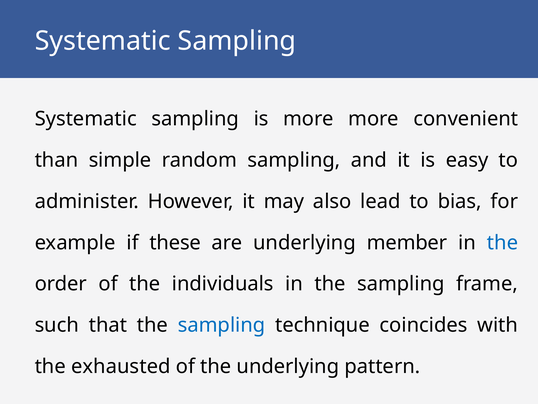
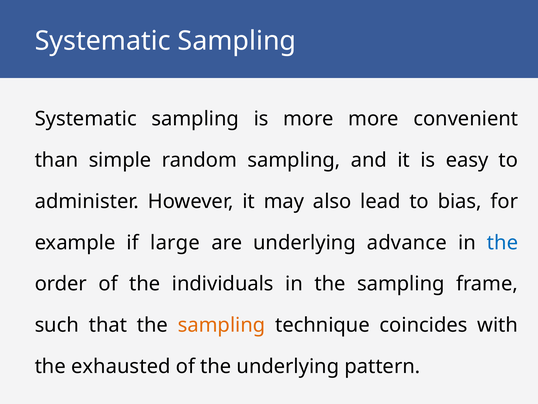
these: these -> large
member: member -> advance
sampling at (222, 325) colour: blue -> orange
